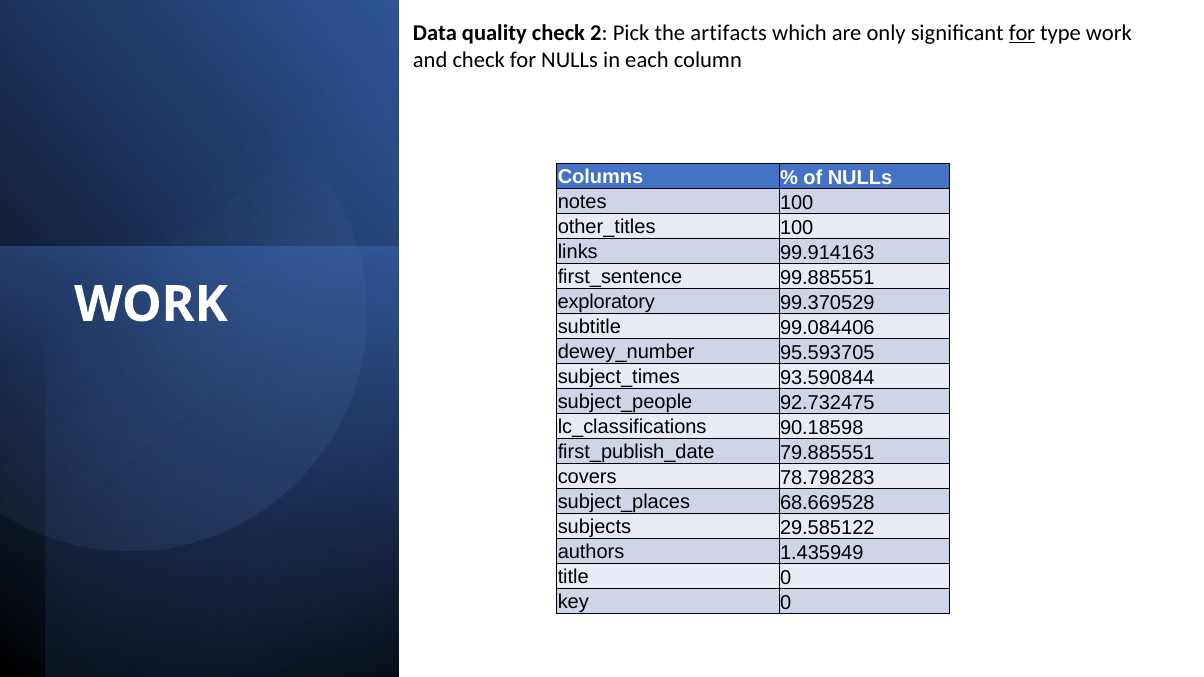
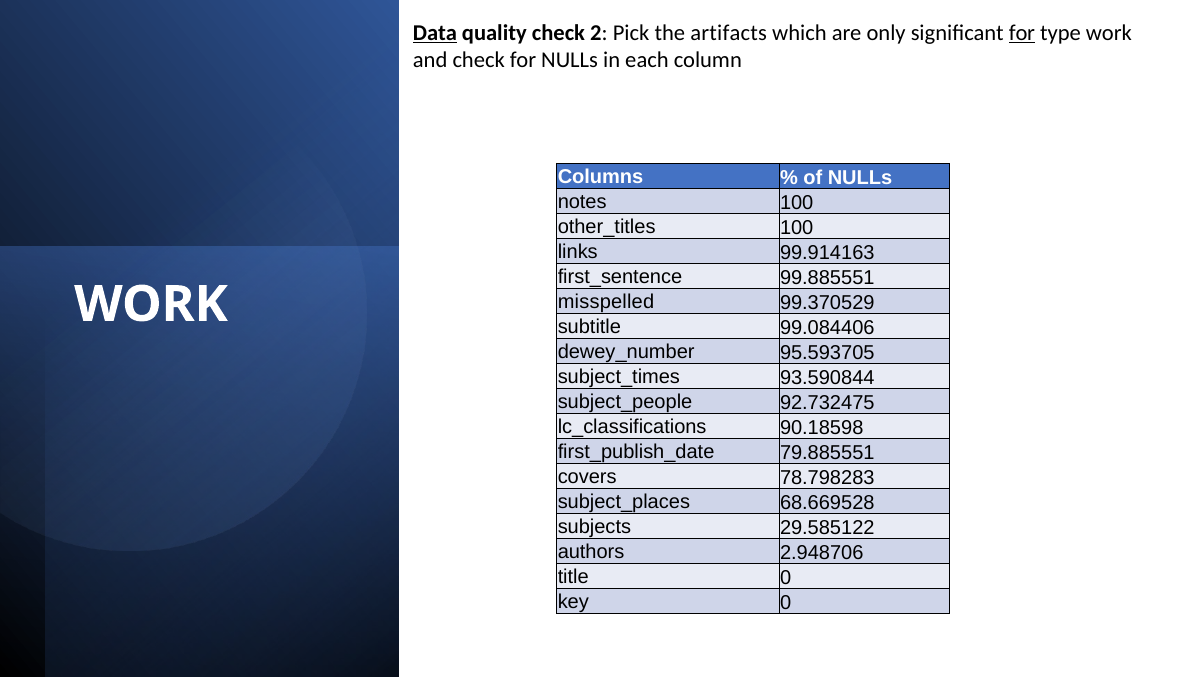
Data underline: none -> present
exploratory: exploratory -> misspelled
1.435949: 1.435949 -> 2.948706
